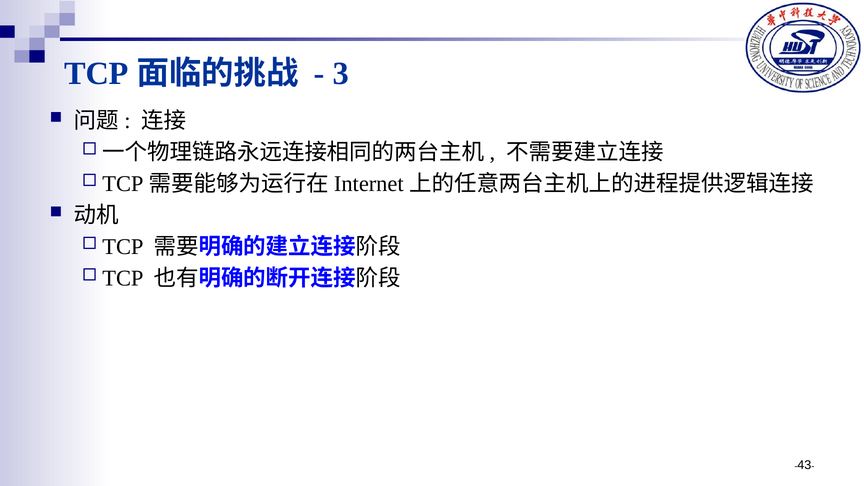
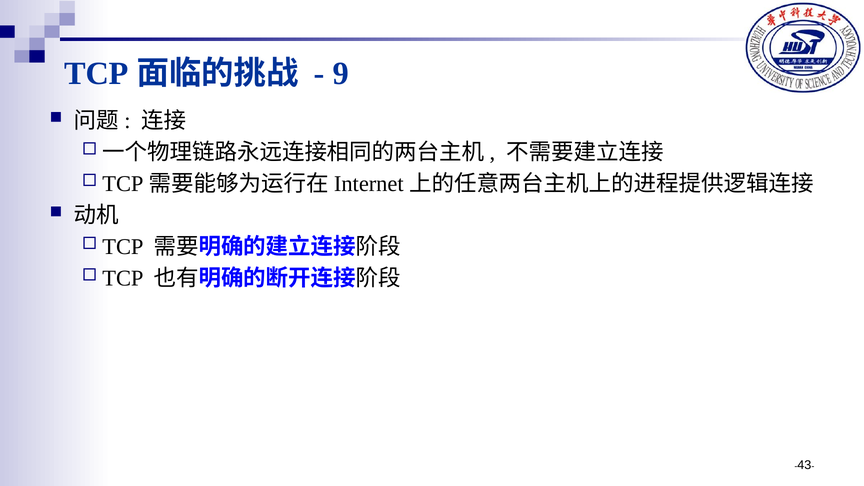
3: 3 -> 9
